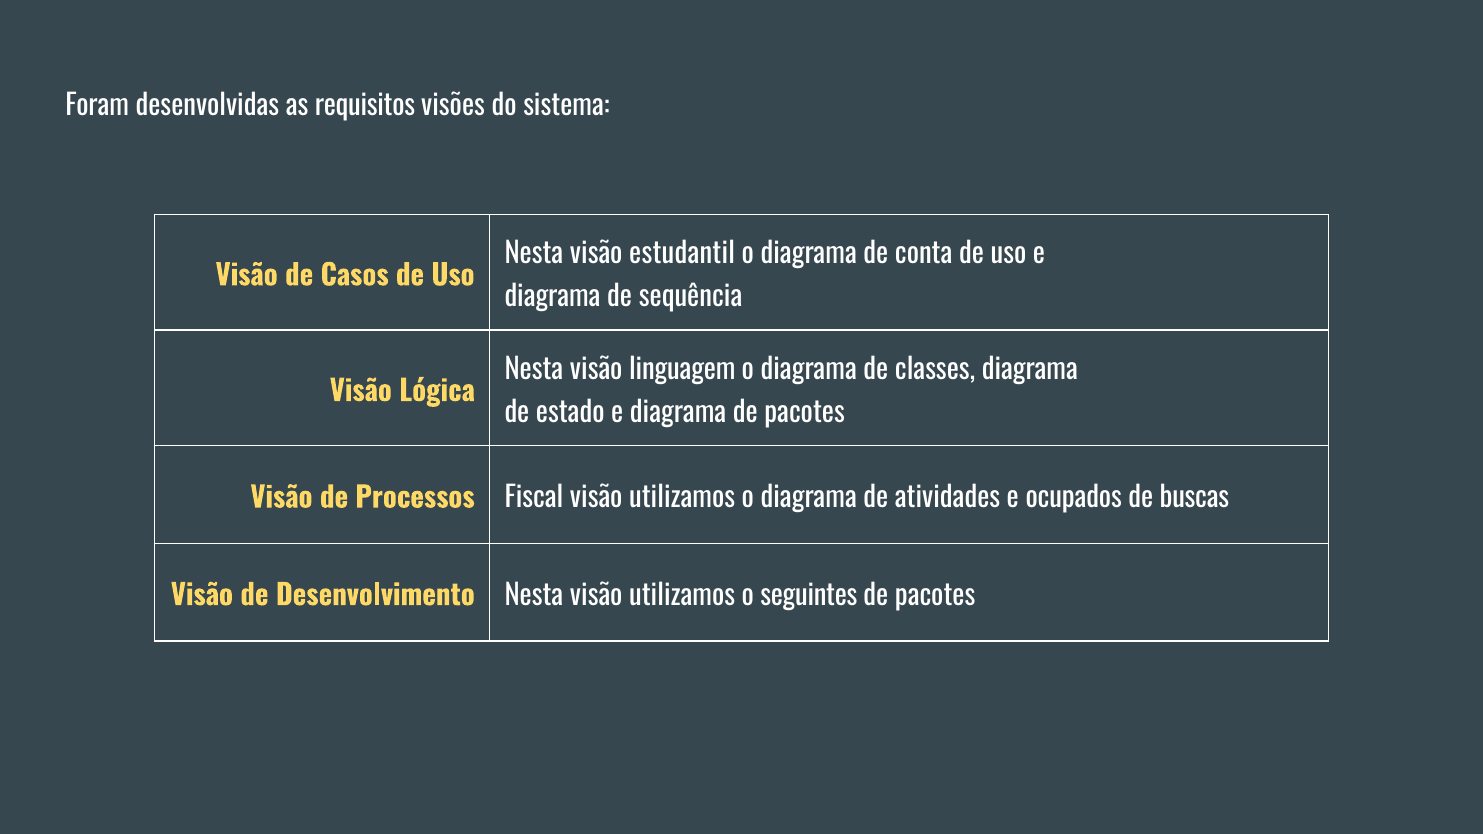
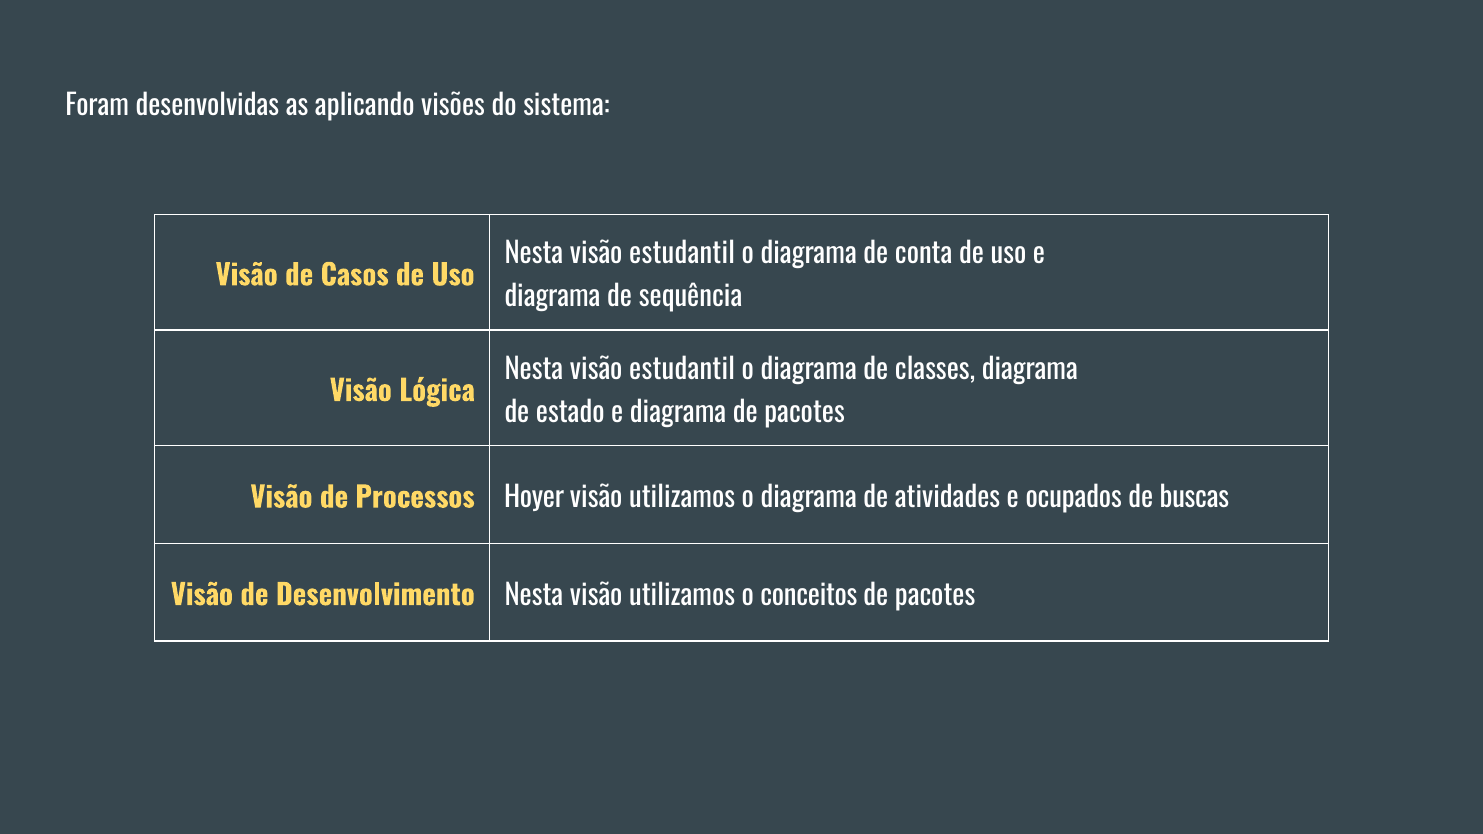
requisitos: requisitos -> aplicando
linguagem at (682, 370): linguagem -> estudantil
Fiscal: Fiscal -> Hoyer
seguintes: seguintes -> conceitos
